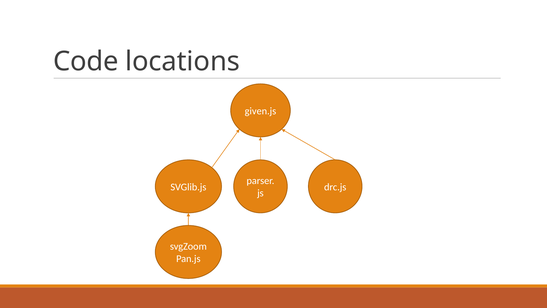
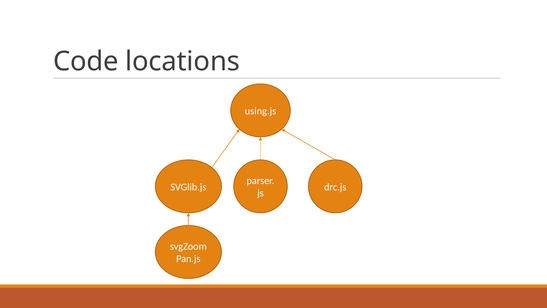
given.js: given.js -> using.js
